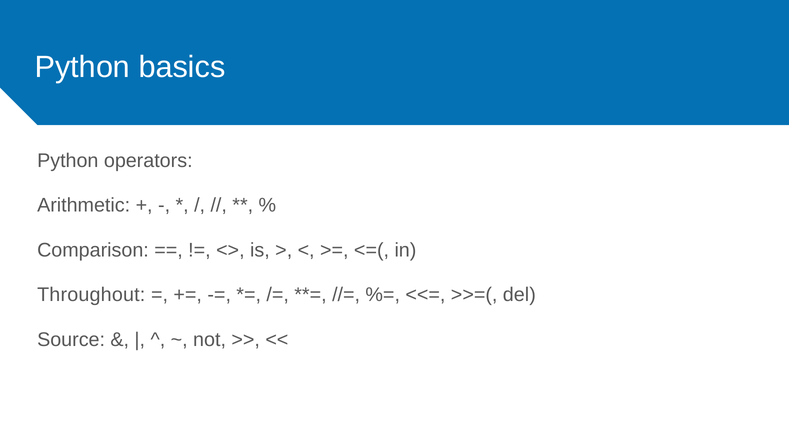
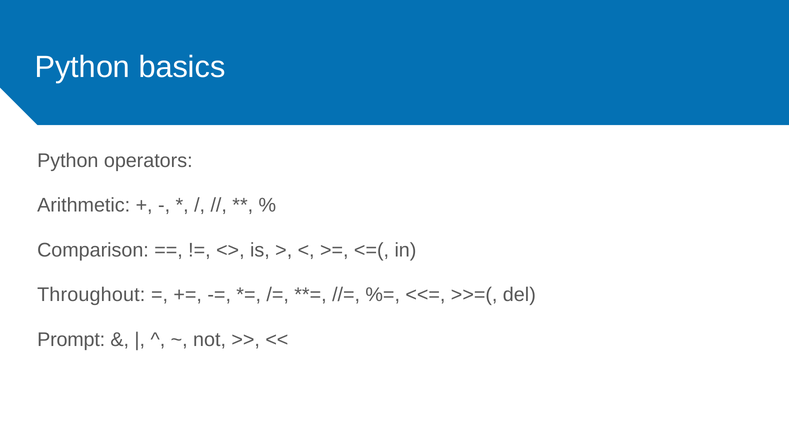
Source: Source -> Prompt
